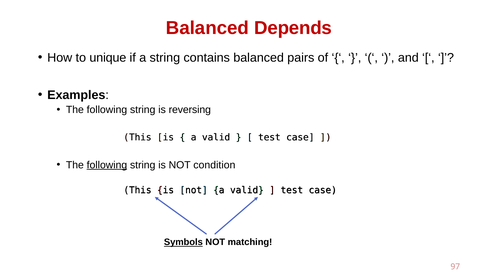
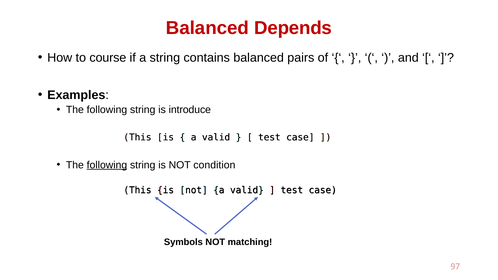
unique: unique -> course
reversing: reversing -> introduce
Symbols underline: present -> none
